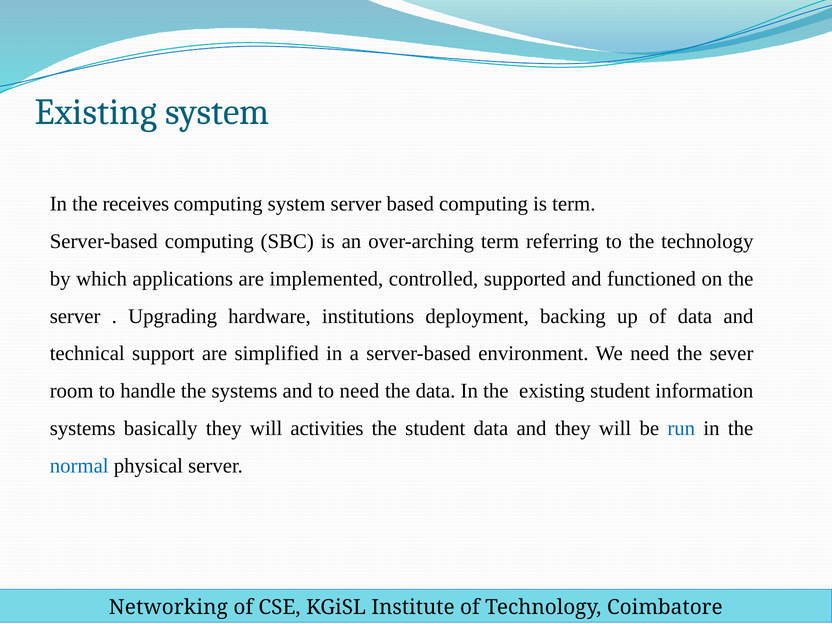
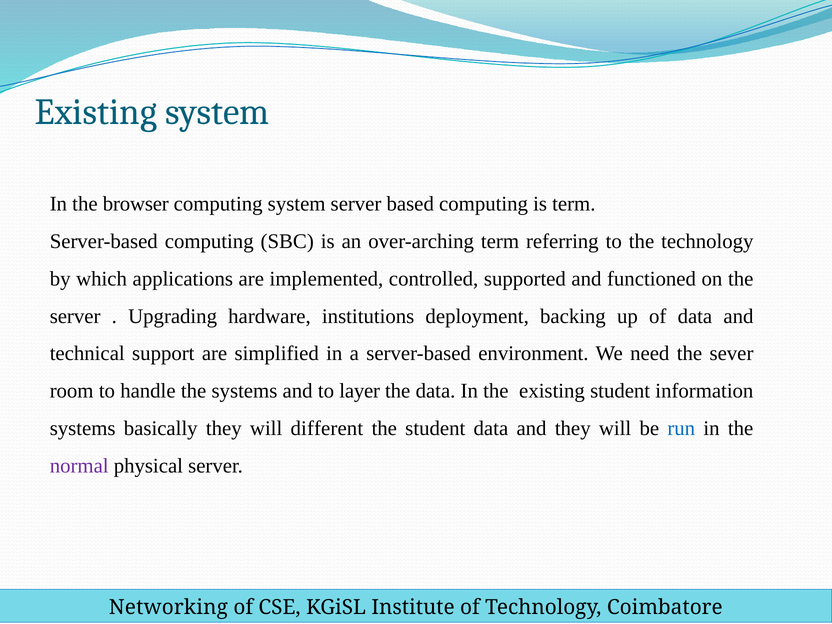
receives: receives -> browser
to need: need -> layer
activities: activities -> different
normal colour: blue -> purple
